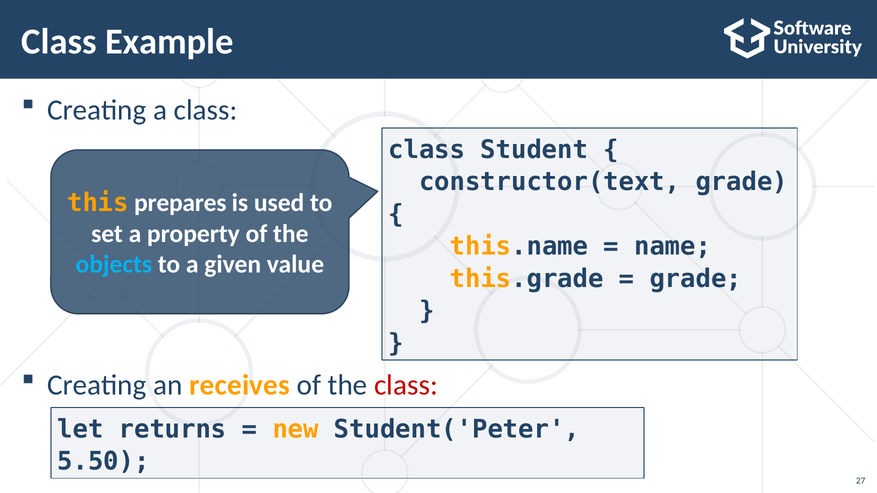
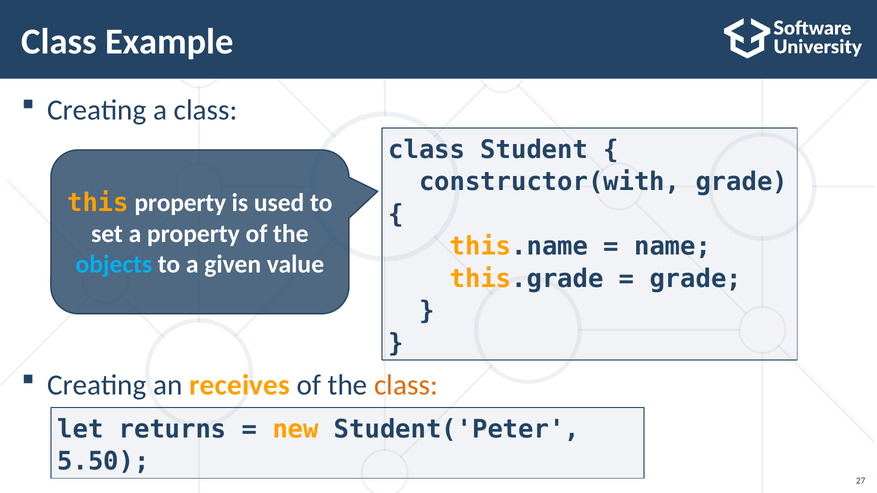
constructor(text: constructor(text -> constructor(with
this prepares: prepares -> property
class at (406, 385) colour: red -> orange
